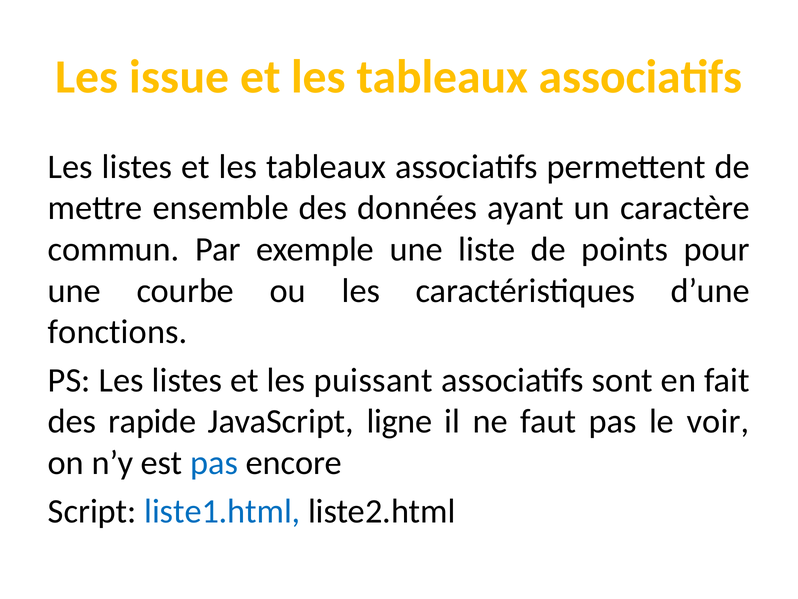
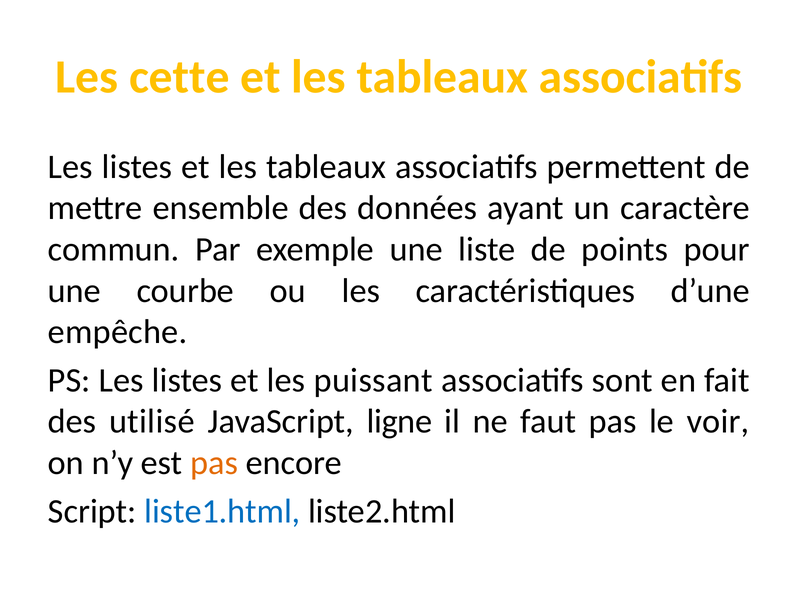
issue: issue -> cette
fonctions: fonctions -> empêche
rapide: rapide -> utilisé
pas at (214, 463) colour: blue -> orange
